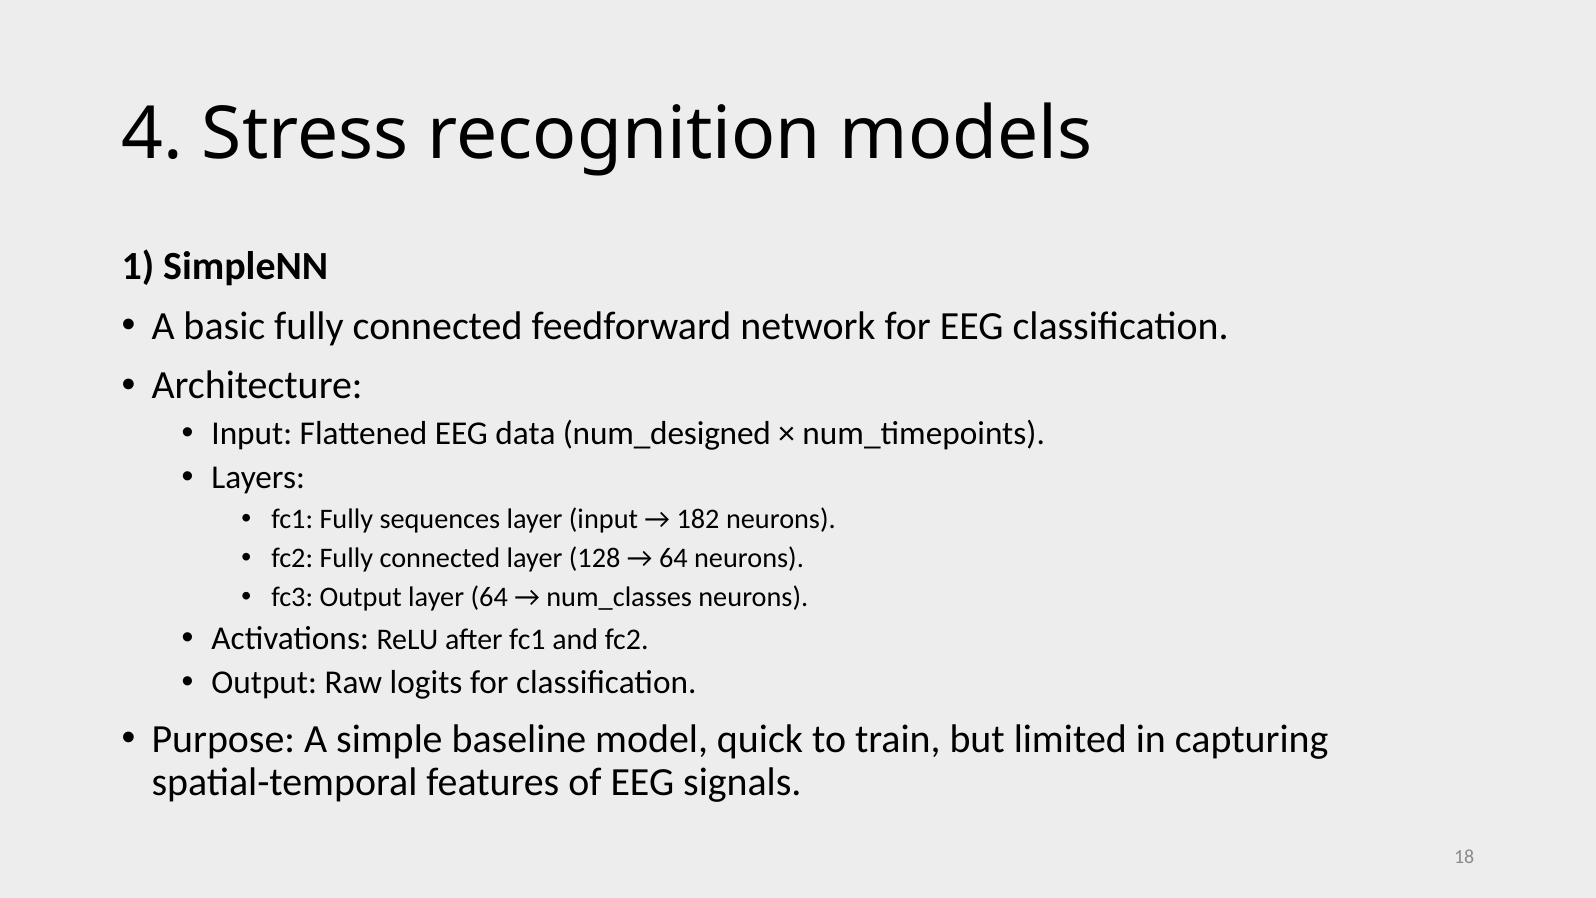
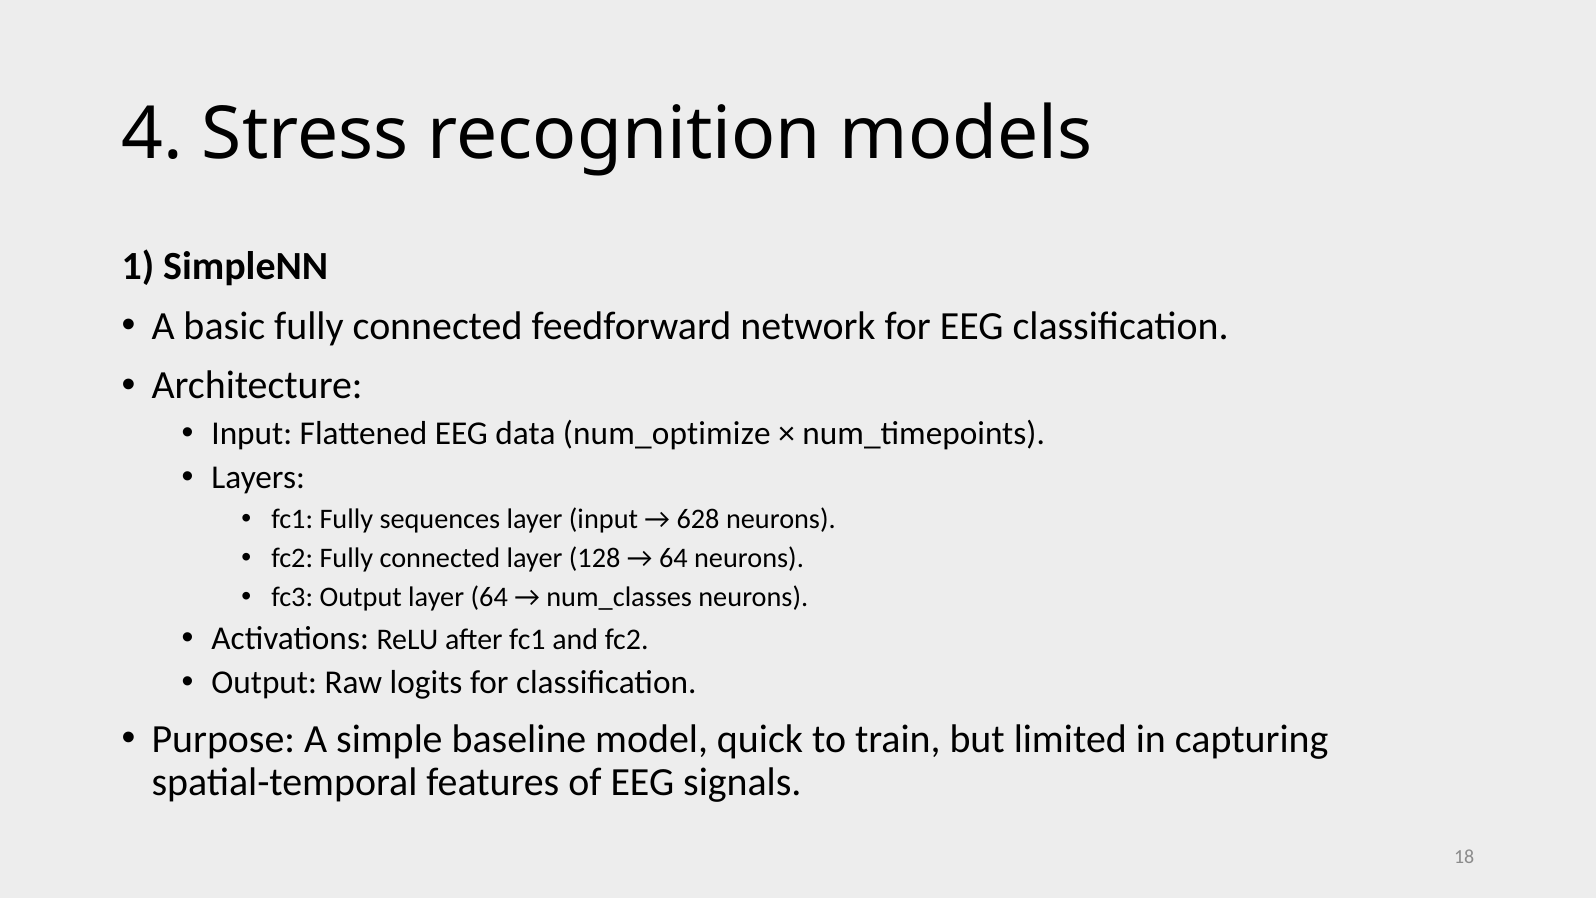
num_designed: num_designed -> num_optimize
182: 182 -> 628
